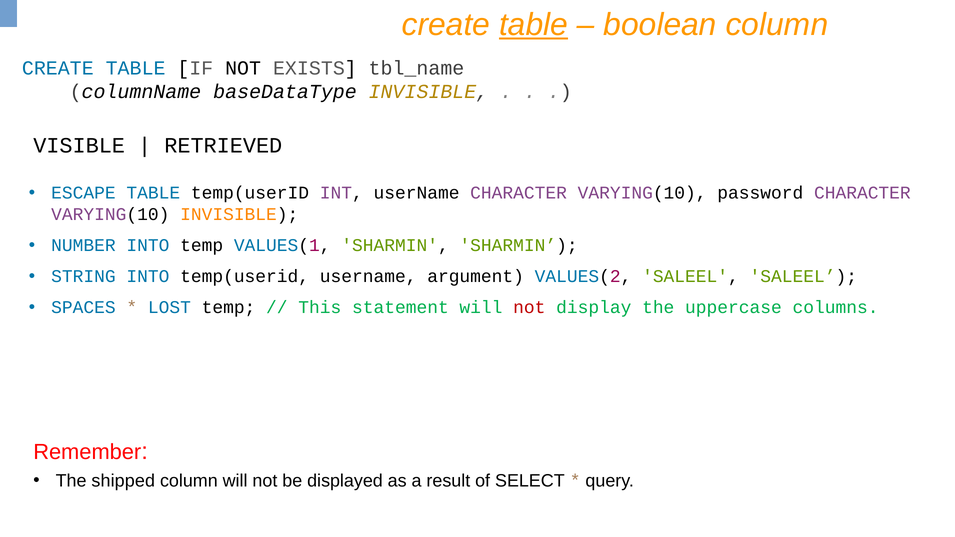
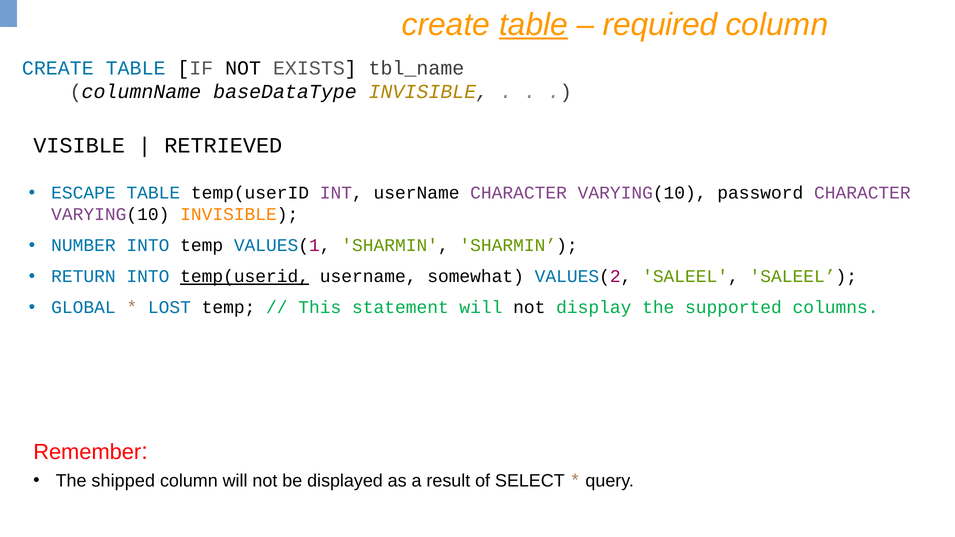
boolean: boolean -> required
STRING: STRING -> RETURN
temp(userid at (245, 277) underline: none -> present
argument: argument -> somewhat
SPACES: SPACES -> GLOBAL
not at (529, 308) colour: red -> black
uppercase: uppercase -> supported
